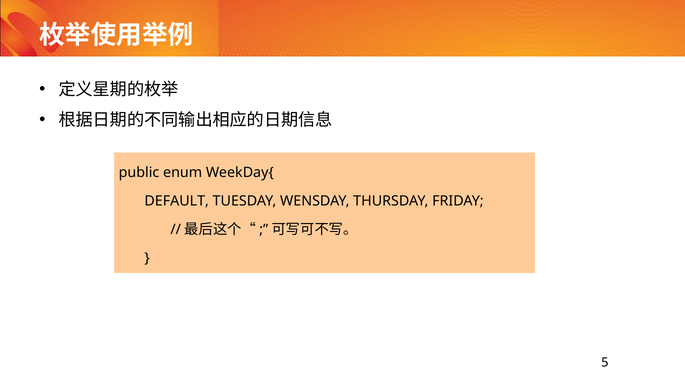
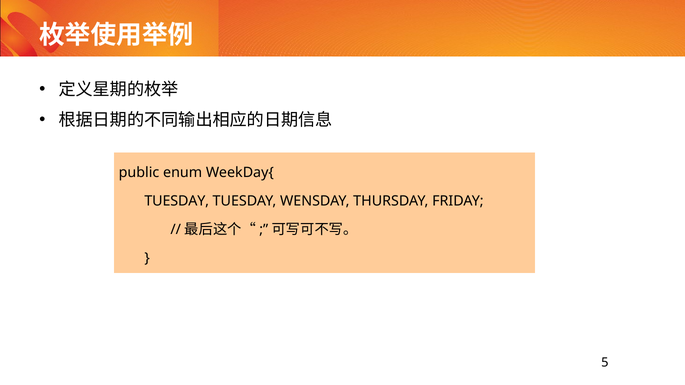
DEFAULT at (177, 201): DEFAULT -> TUESDAY
